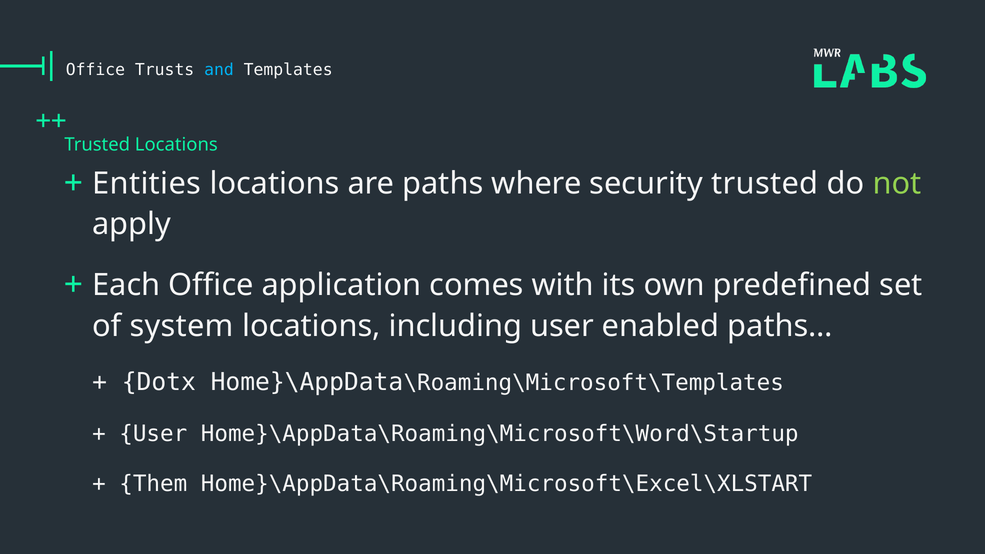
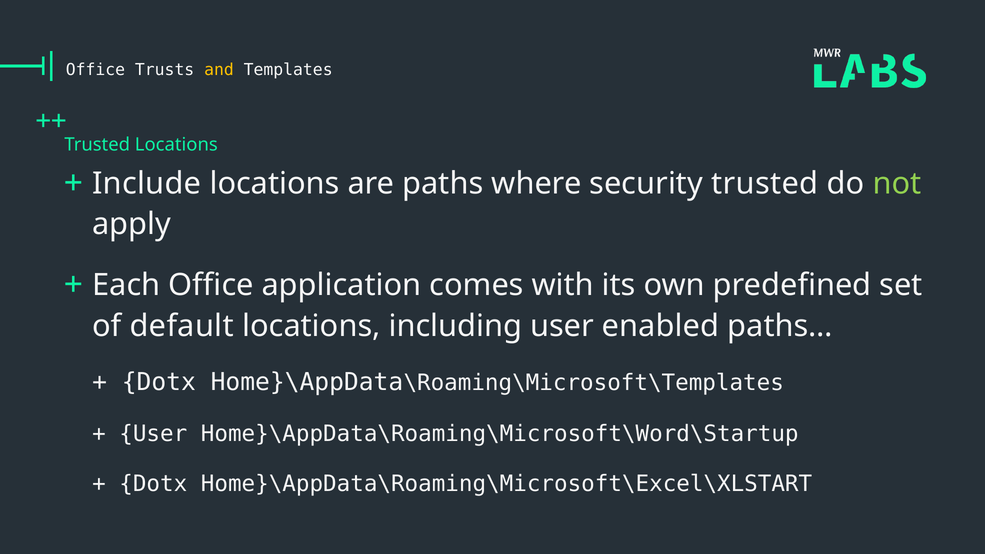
and colour: light blue -> yellow
Entities: Entities -> Include
system: system -> default
Them at (153, 484): Them -> Dotx
